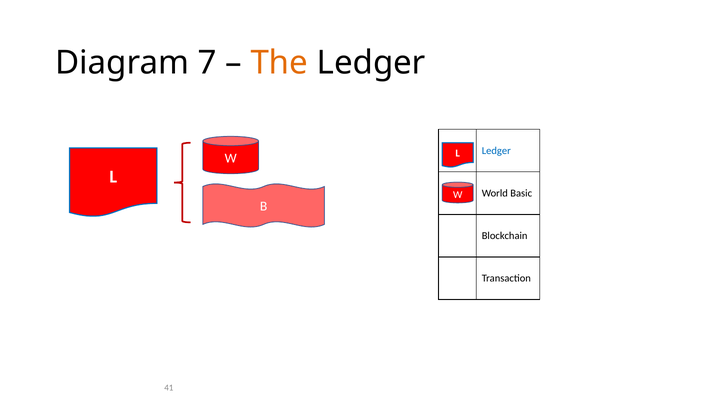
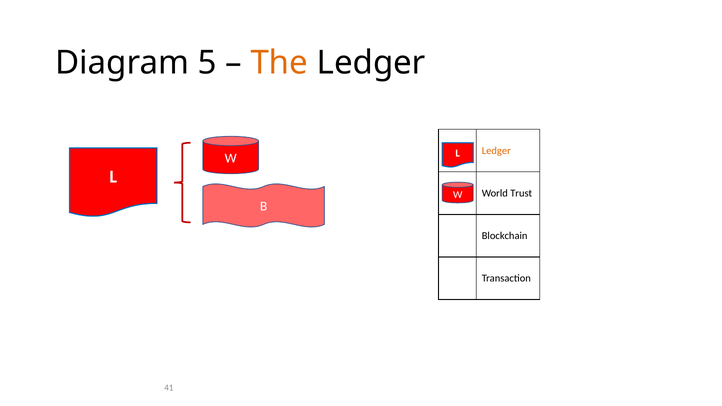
7: 7 -> 5
Ledger at (496, 151) colour: blue -> orange
Basic: Basic -> Trust
